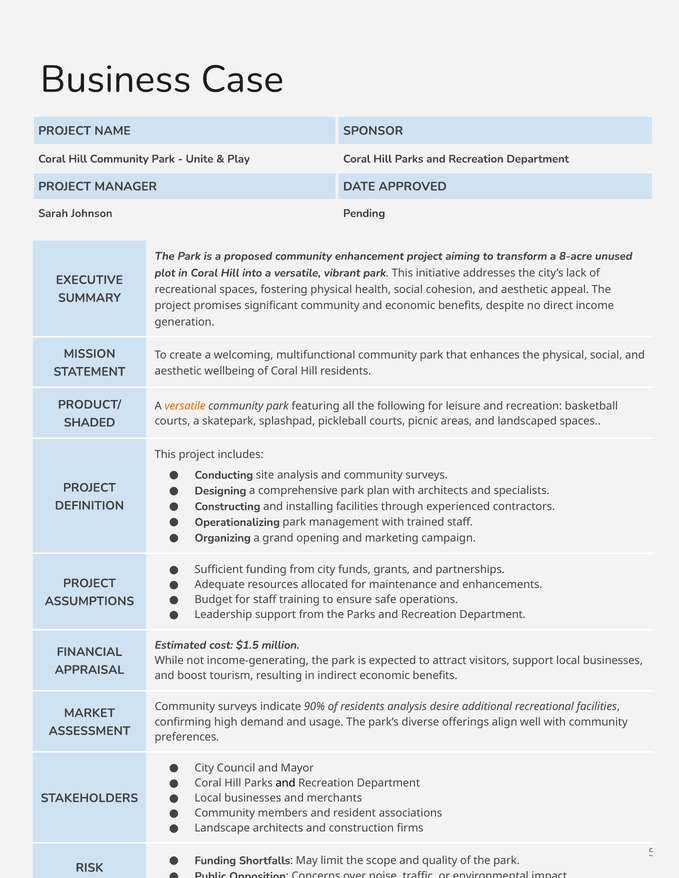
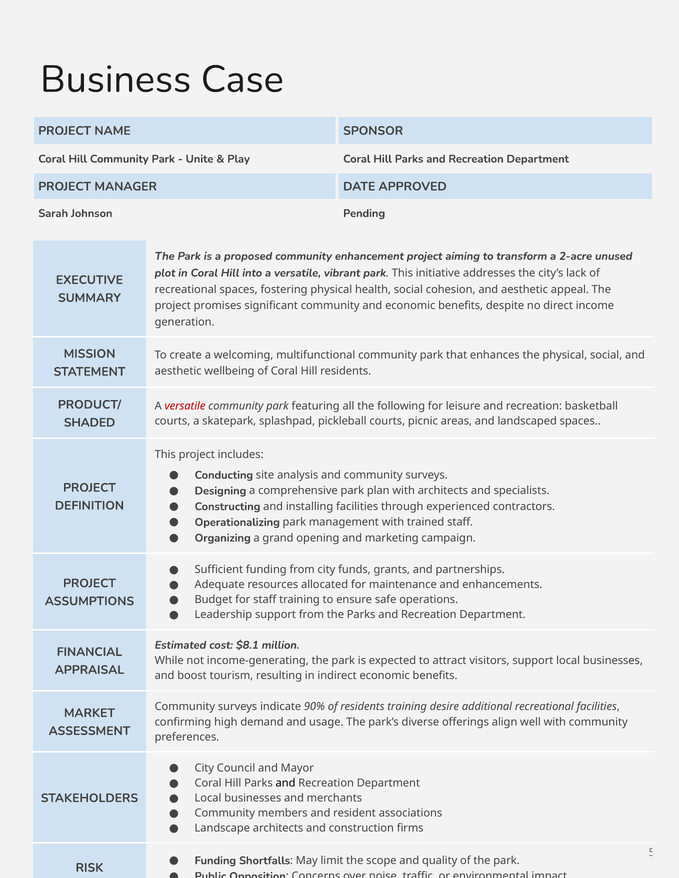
8-acre: 8-acre -> 2-acre
versatile at (185, 406) colour: orange -> red
$1.5: $1.5 -> $8.1
residents analysis: analysis -> training
